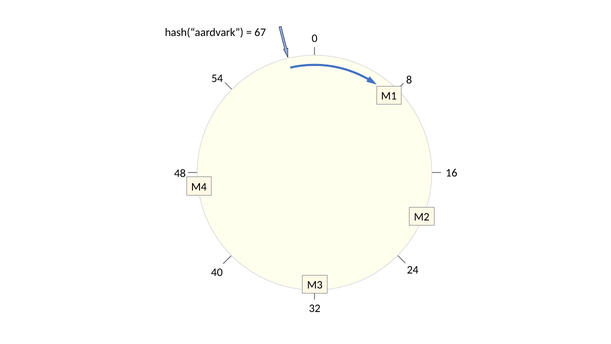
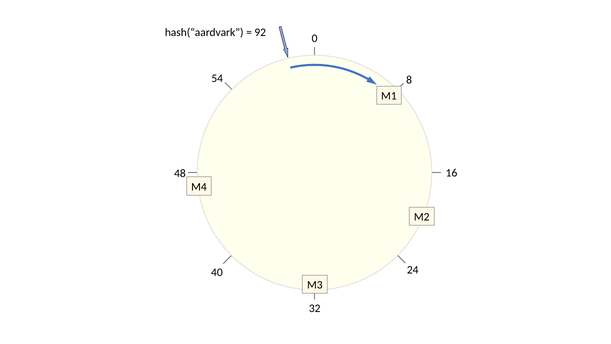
67: 67 -> 92
